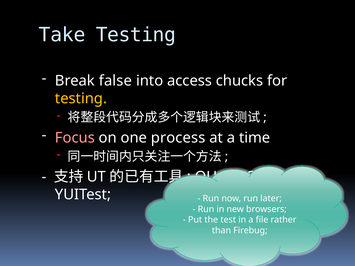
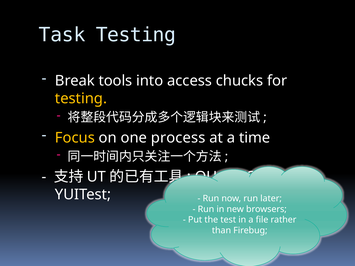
Take: Take -> Task
false: false -> tools
Focus colour: pink -> yellow
